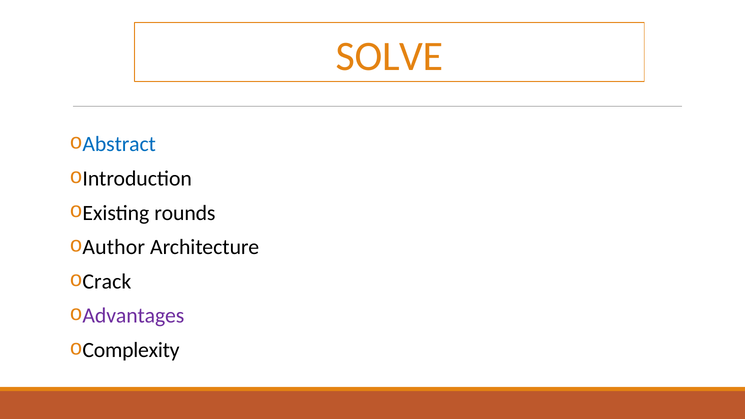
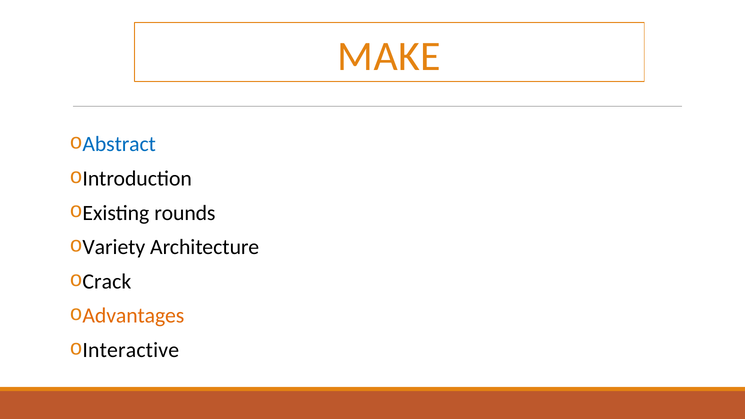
SOLVE: SOLVE -> MAKE
Author: Author -> Variety
Advantages colour: purple -> orange
Complexity: Complexity -> Interactive
